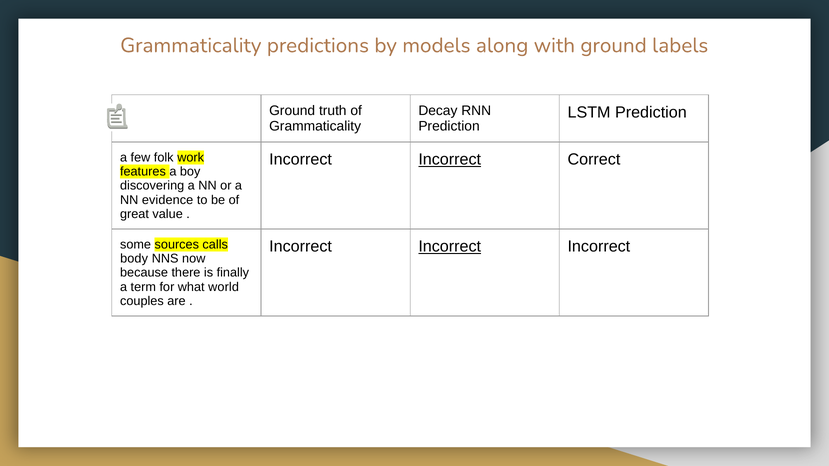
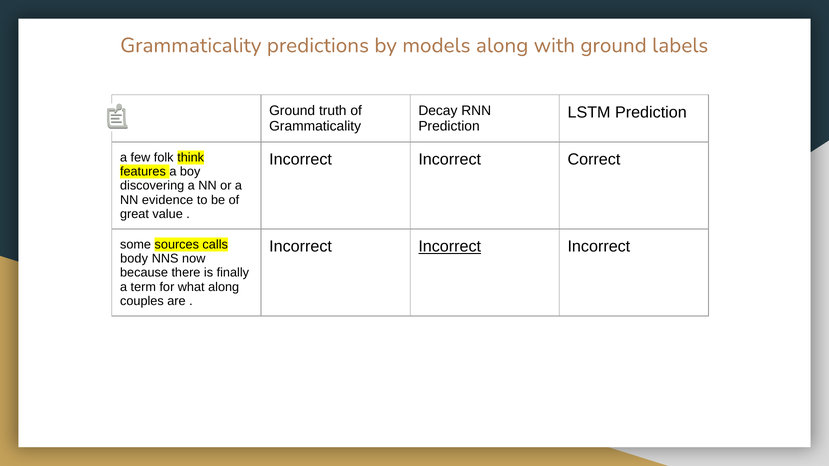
work: work -> think
Incorrect at (450, 160) underline: present -> none
what world: world -> along
